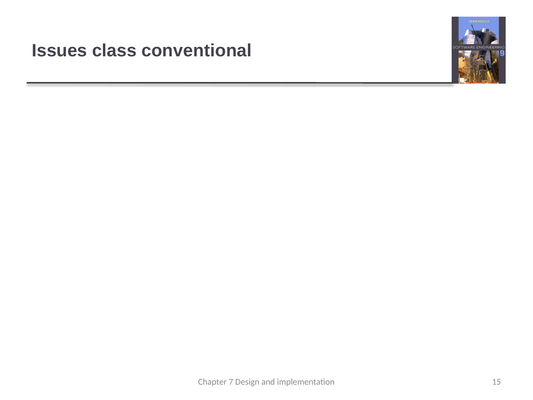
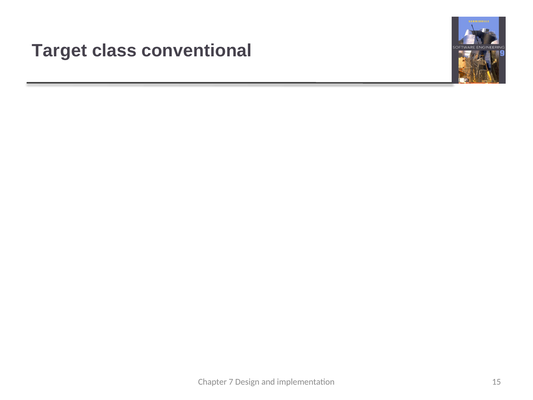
Issues: Issues -> Target
